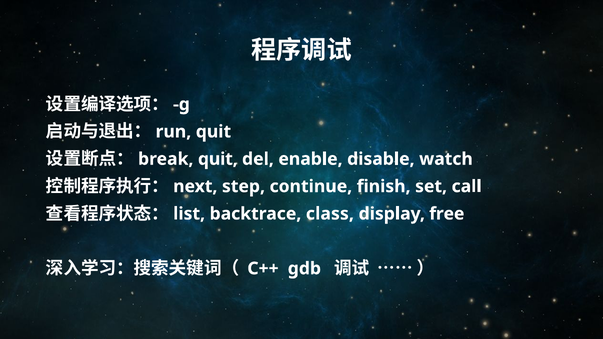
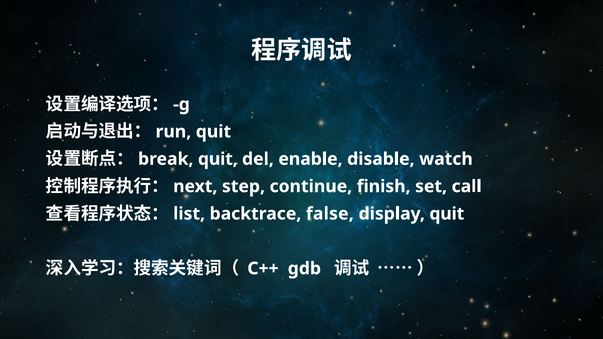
class: class -> false
display free: free -> quit
